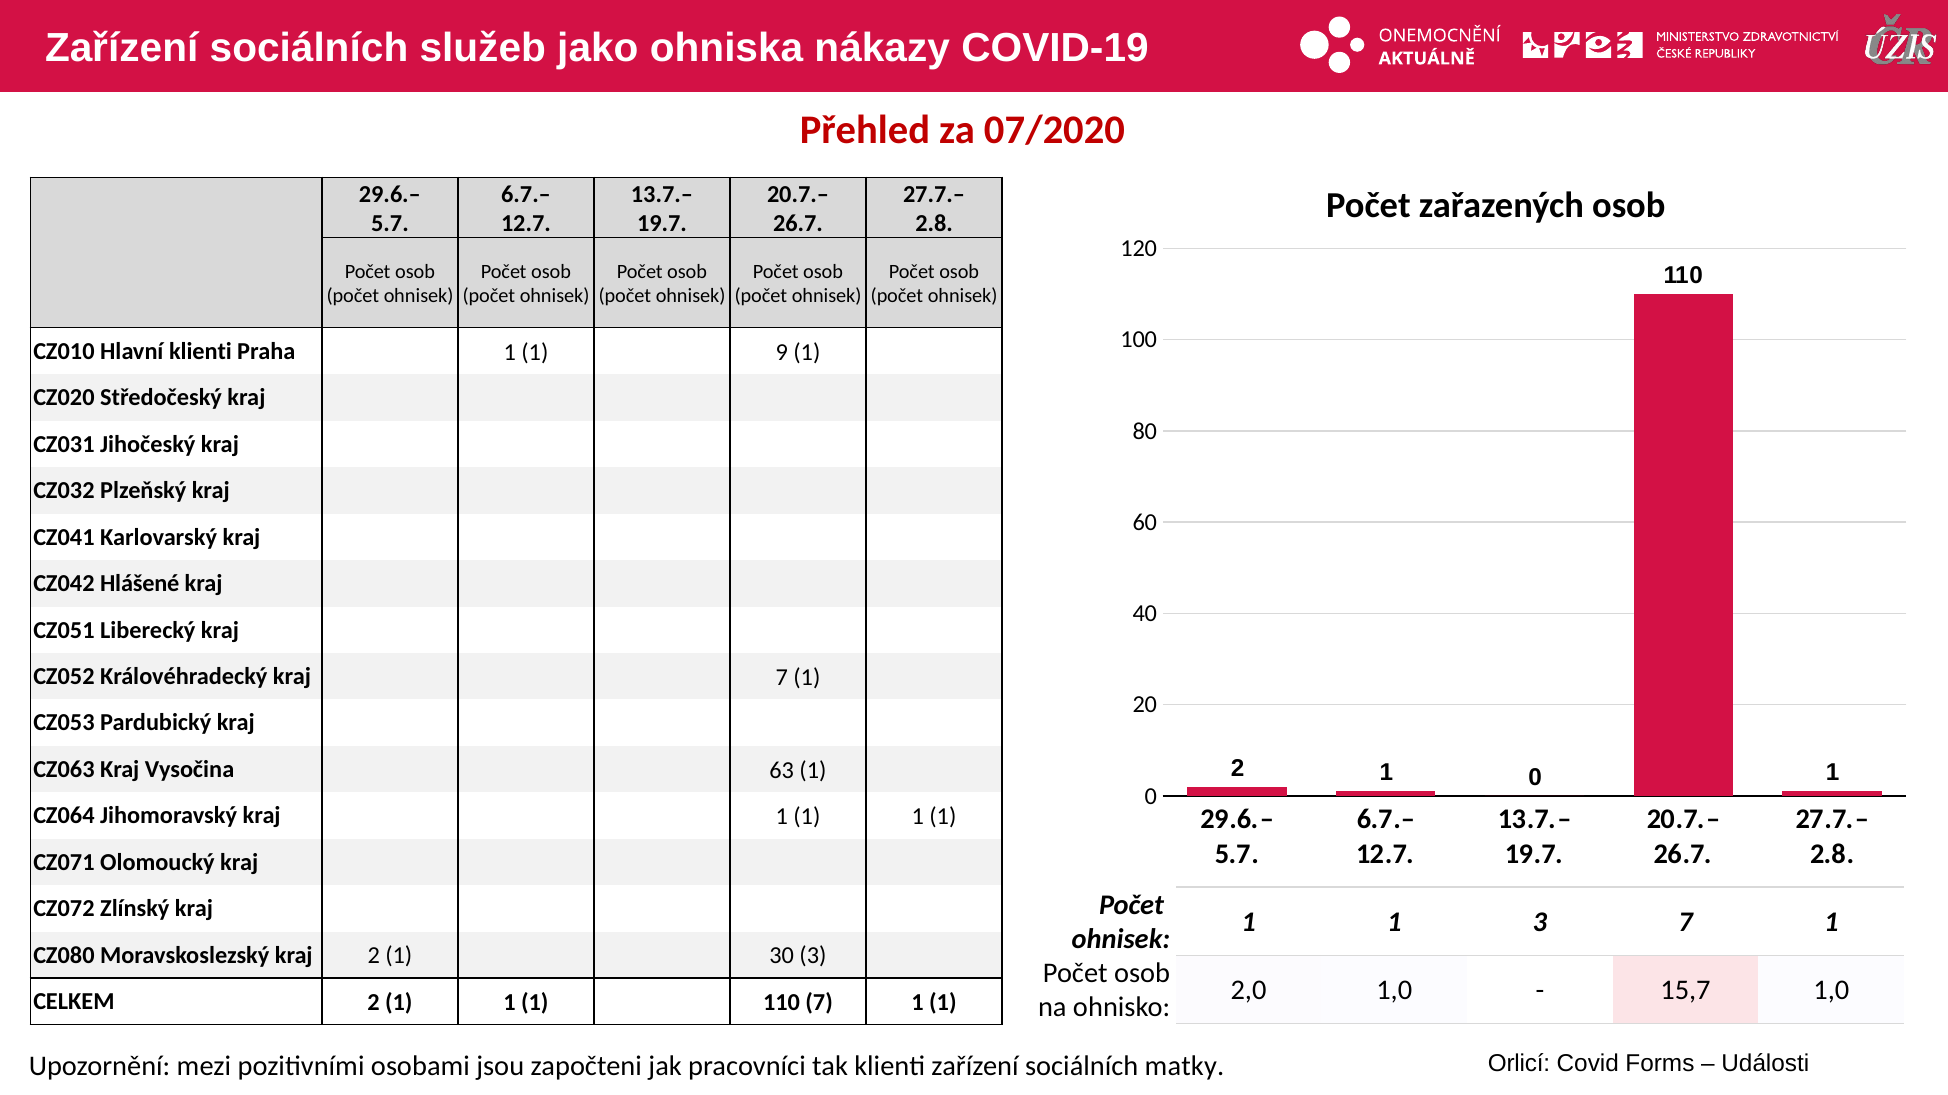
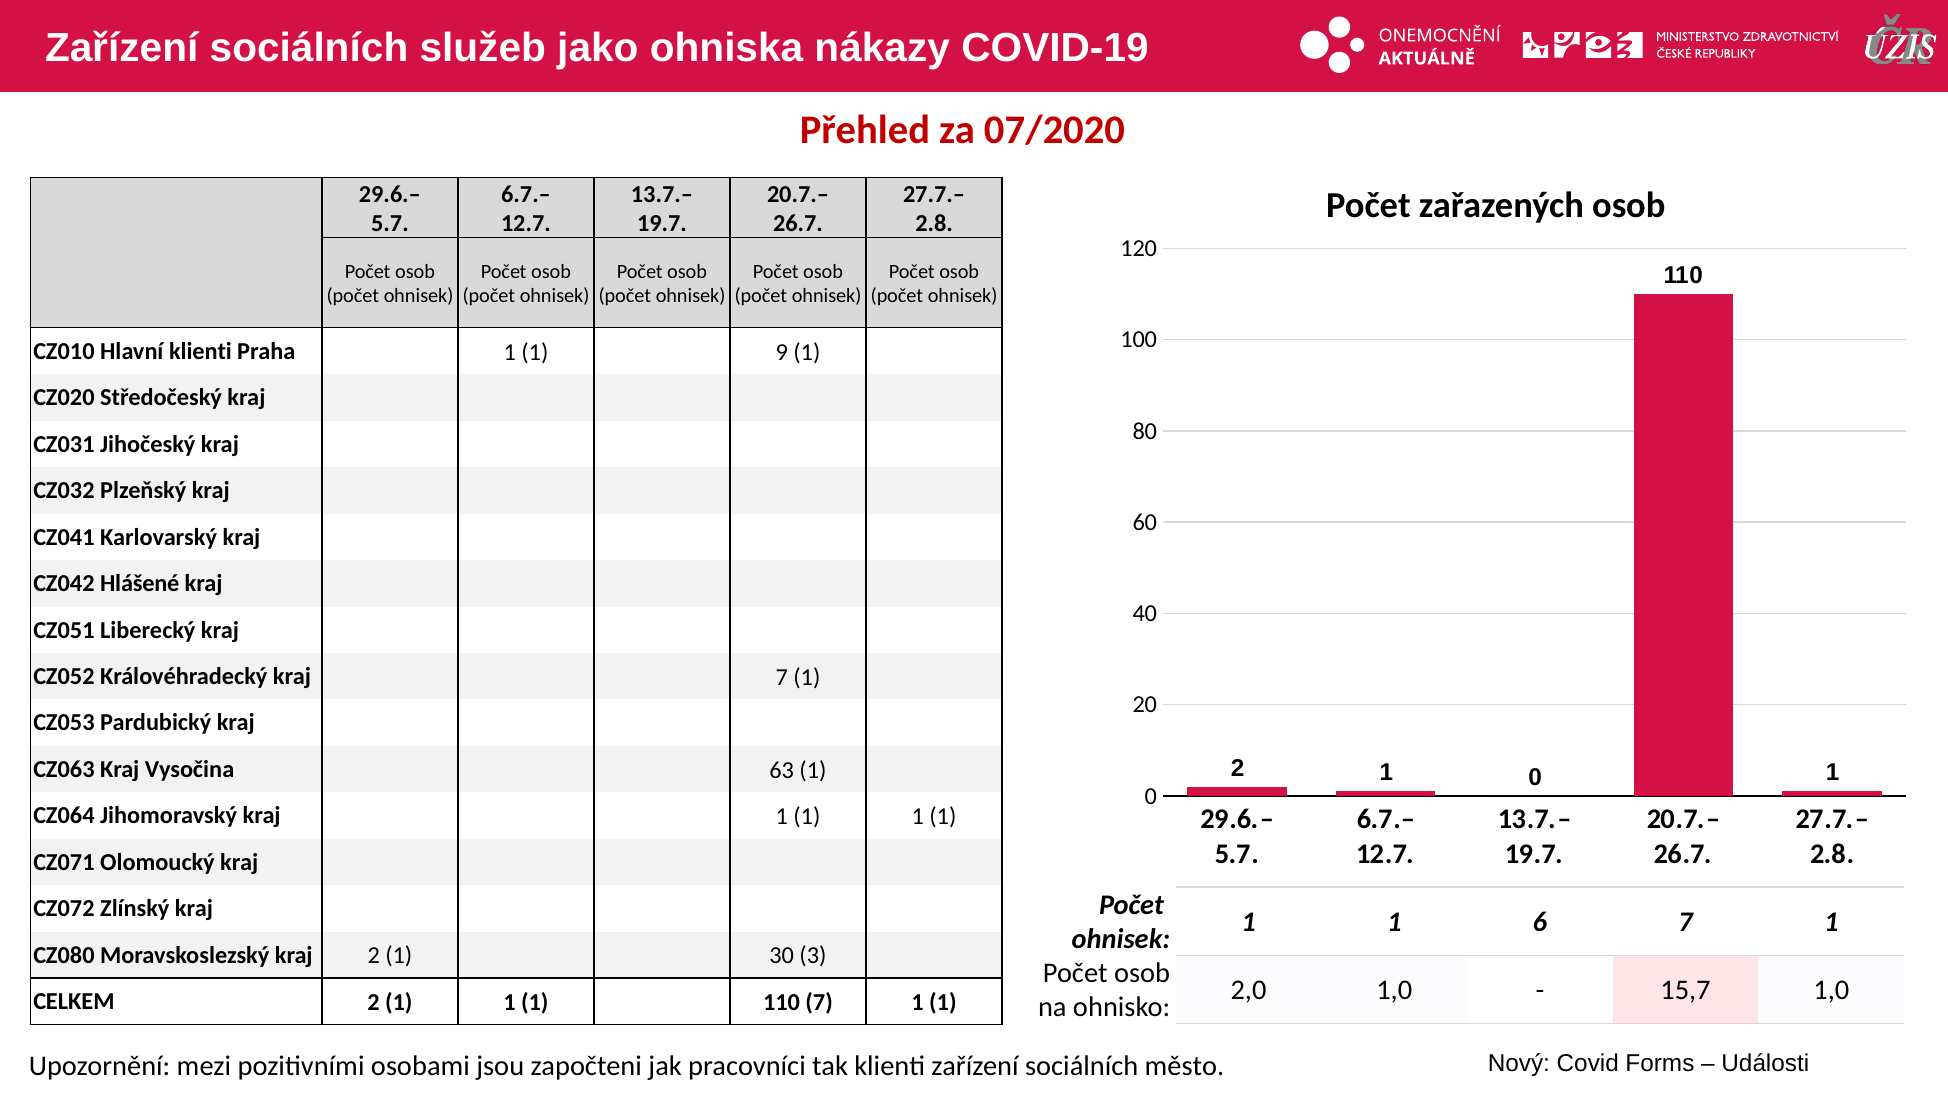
1 3: 3 -> 6
Orlicí: Orlicí -> Nový
matky: matky -> město
